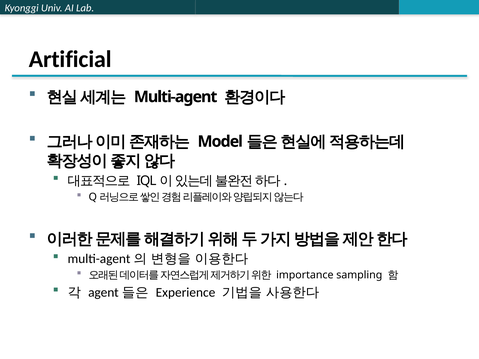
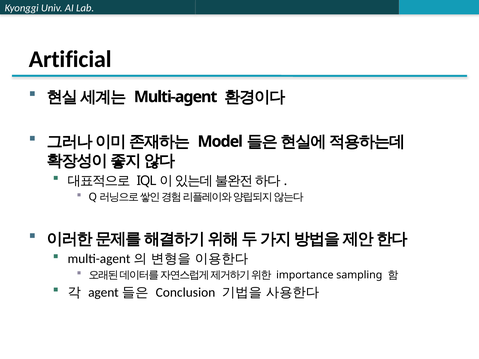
Experience: Experience -> Conclusion
